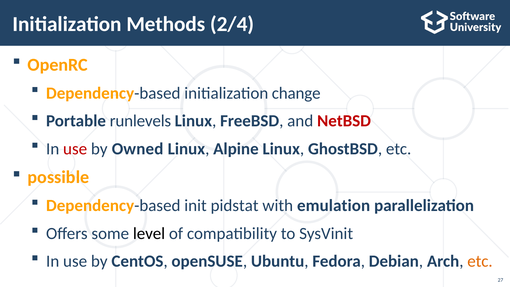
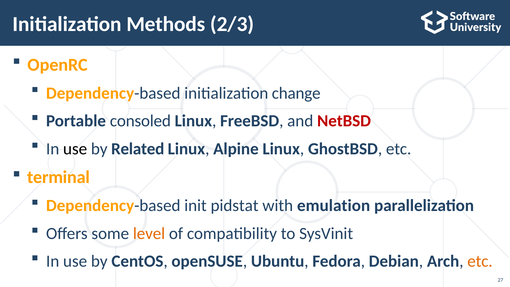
2/4: 2/4 -> 2/3
runlevels: runlevels -> consoled
use at (75, 149) colour: red -> black
Owned: Owned -> Related
possible: possible -> terminal
level colour: black -> orange
